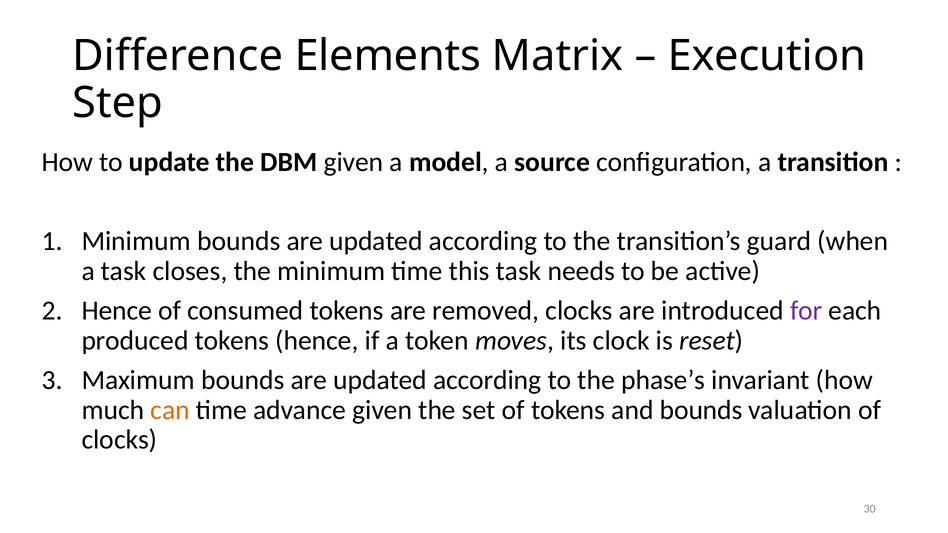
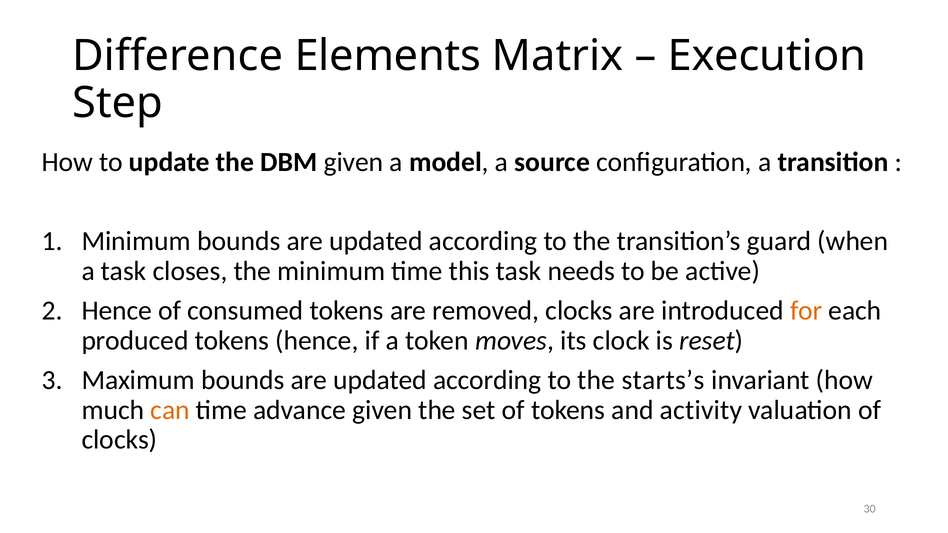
for colour: purple -> orange
phase’s: phase’s -> starts’s
and bounds: bounds -> activity
